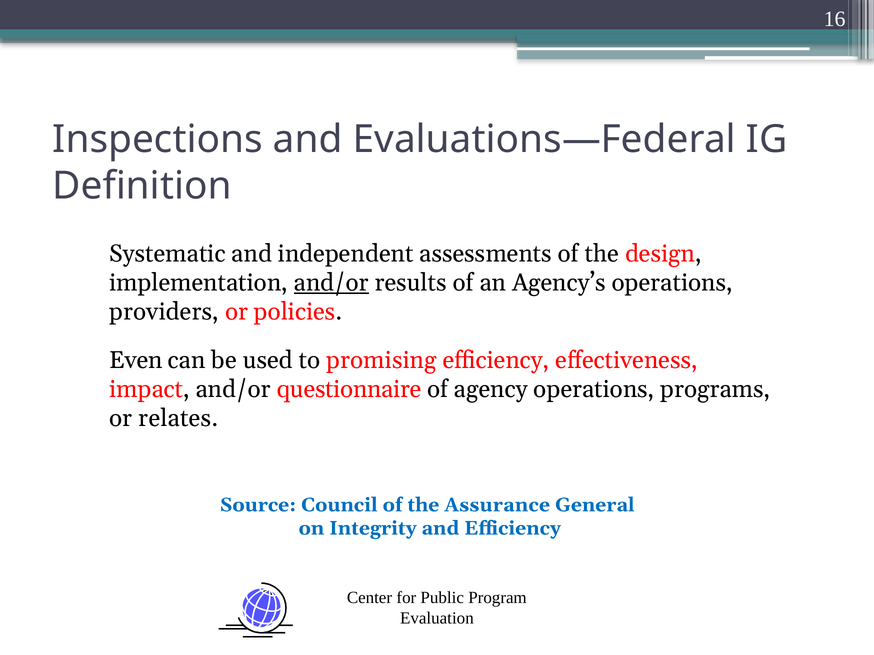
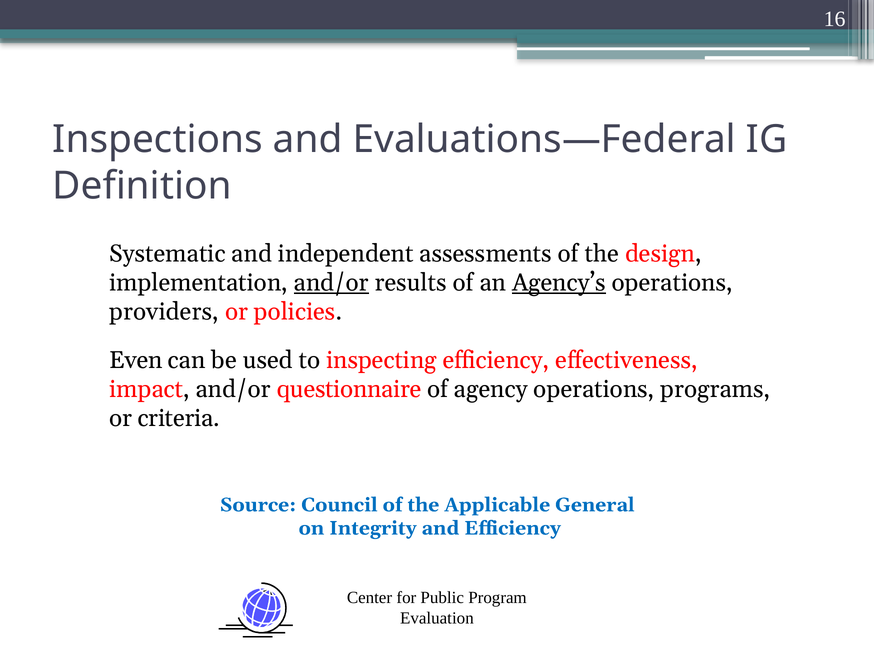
Agency’s underline: none -> present
promising: promising -> inspecting
relates: relates -> criteria
Assurance: Assurance -> Applicable
